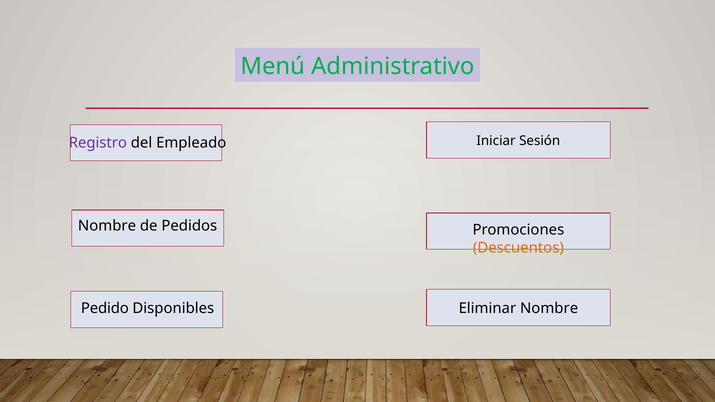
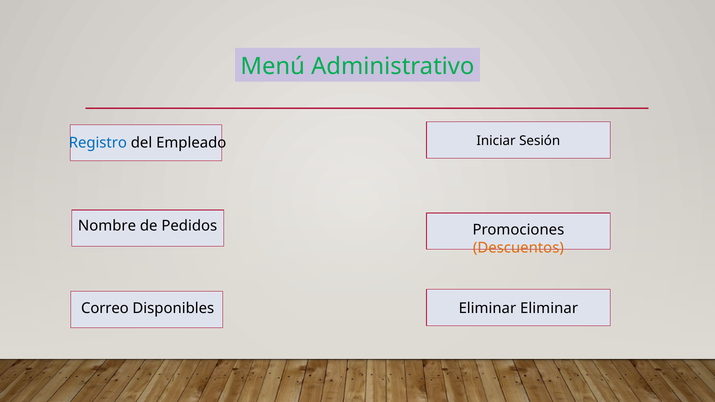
Registro colour: purple -> blue
Pedido: Pedido -> Correo
Eliminar Nombre: Nombre -> Eliminar
